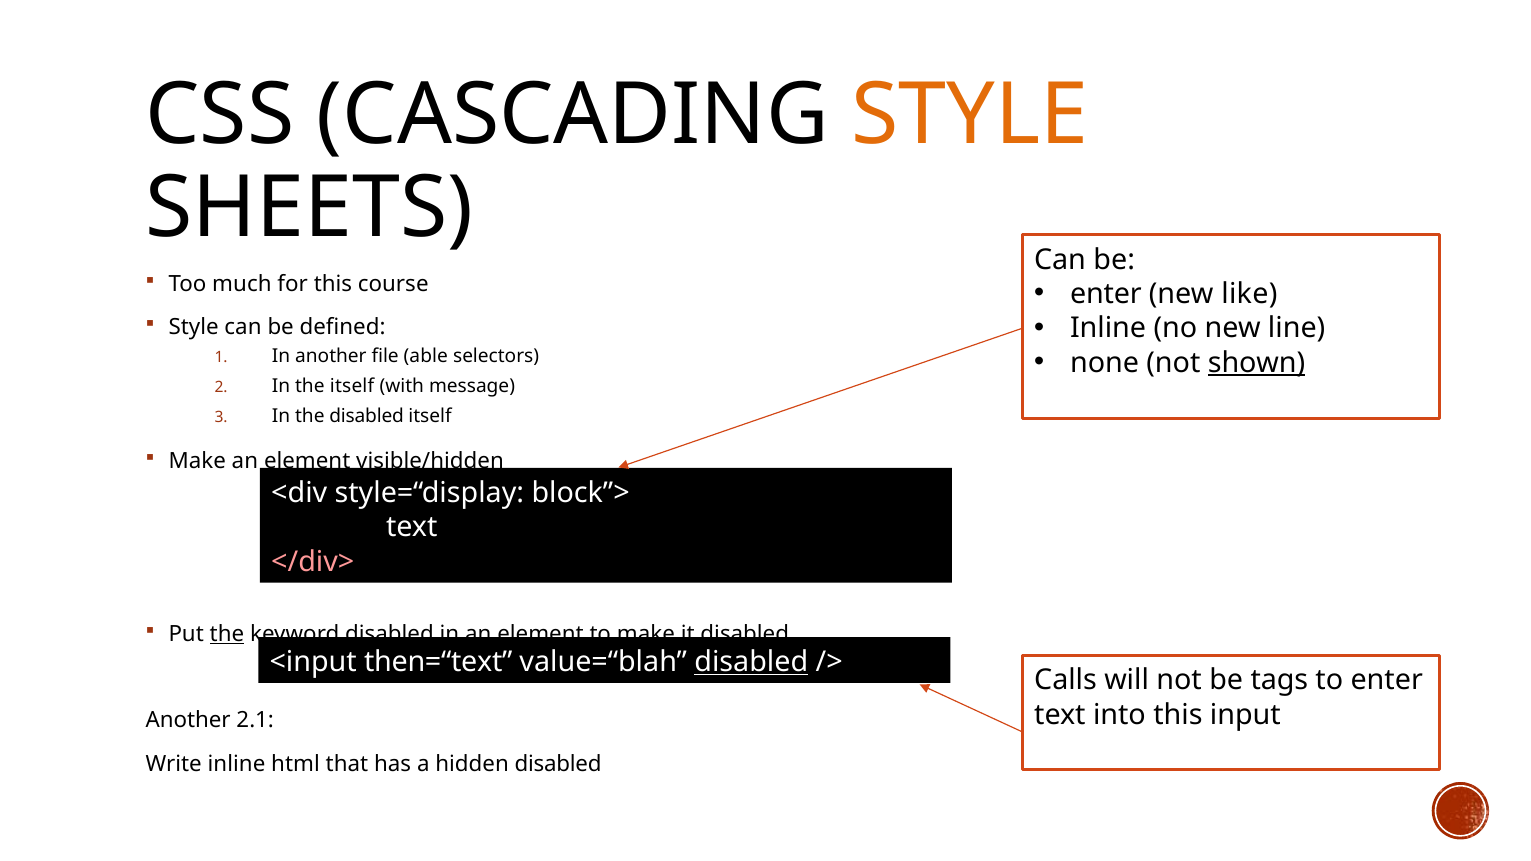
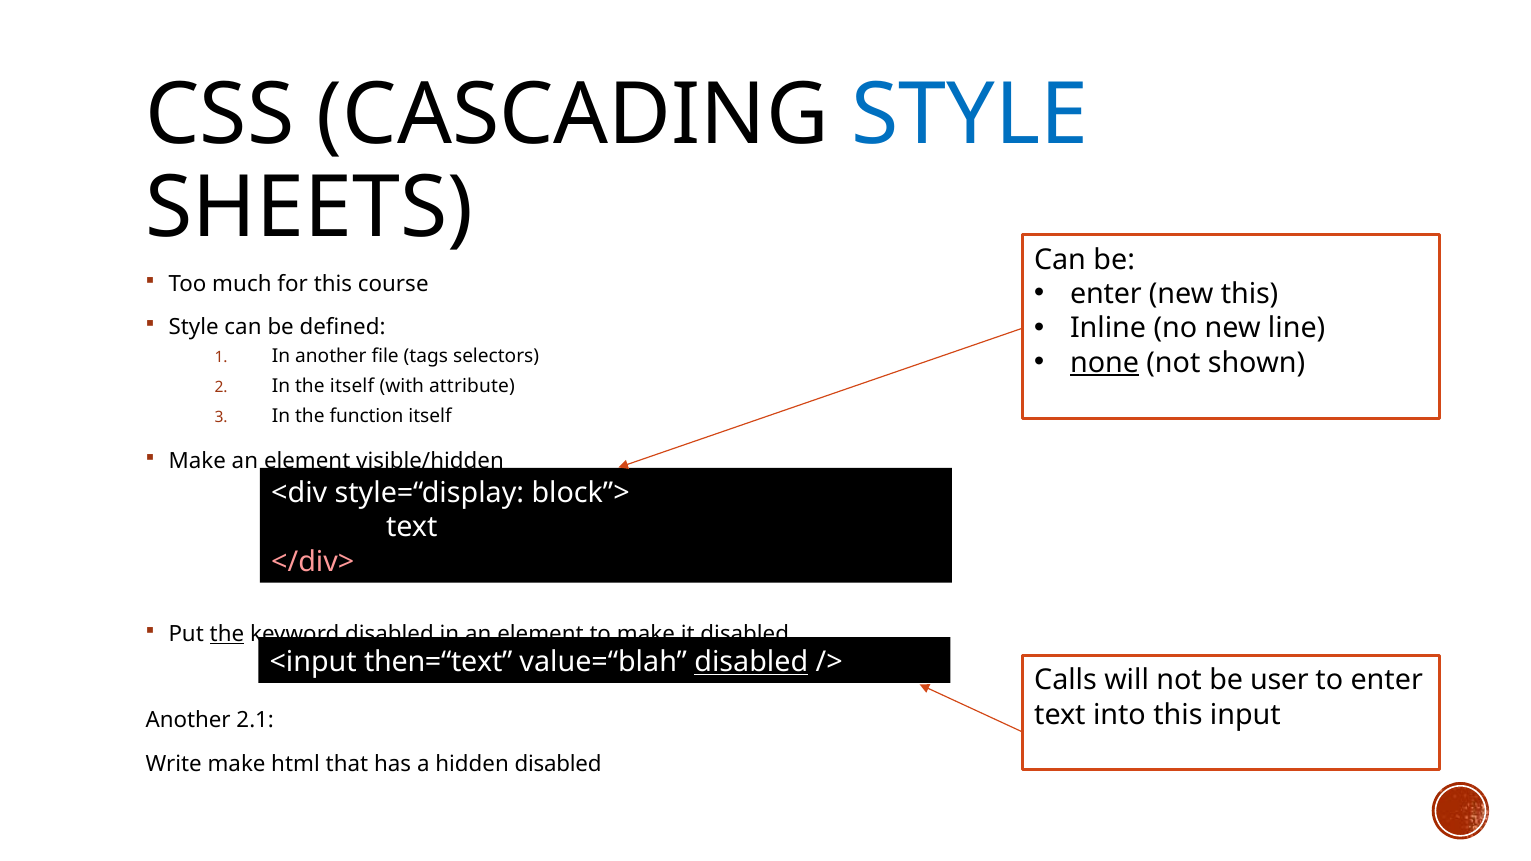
STYLE at (970, 115) colour: orange -> blue
new like: like -> this
none underline: none -> present
shown underline: present -> none
able: able -> tags
message: message -> attribute
the disabled: disabled -> function
tags: tags -> user
Write inline: inline -> make
